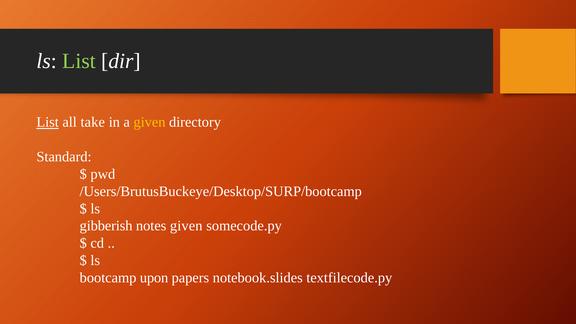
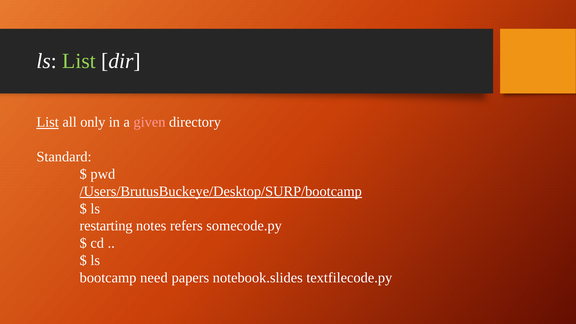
take: take -> only
given at (149, 122) colour: yellow -> pink
/Users/BrutusBuckeye/Desktop/SURP/bootcamp underline: none -> present
gibberish: gibberish -> restarting
notes given: given -> refers
upon: upon -> need
